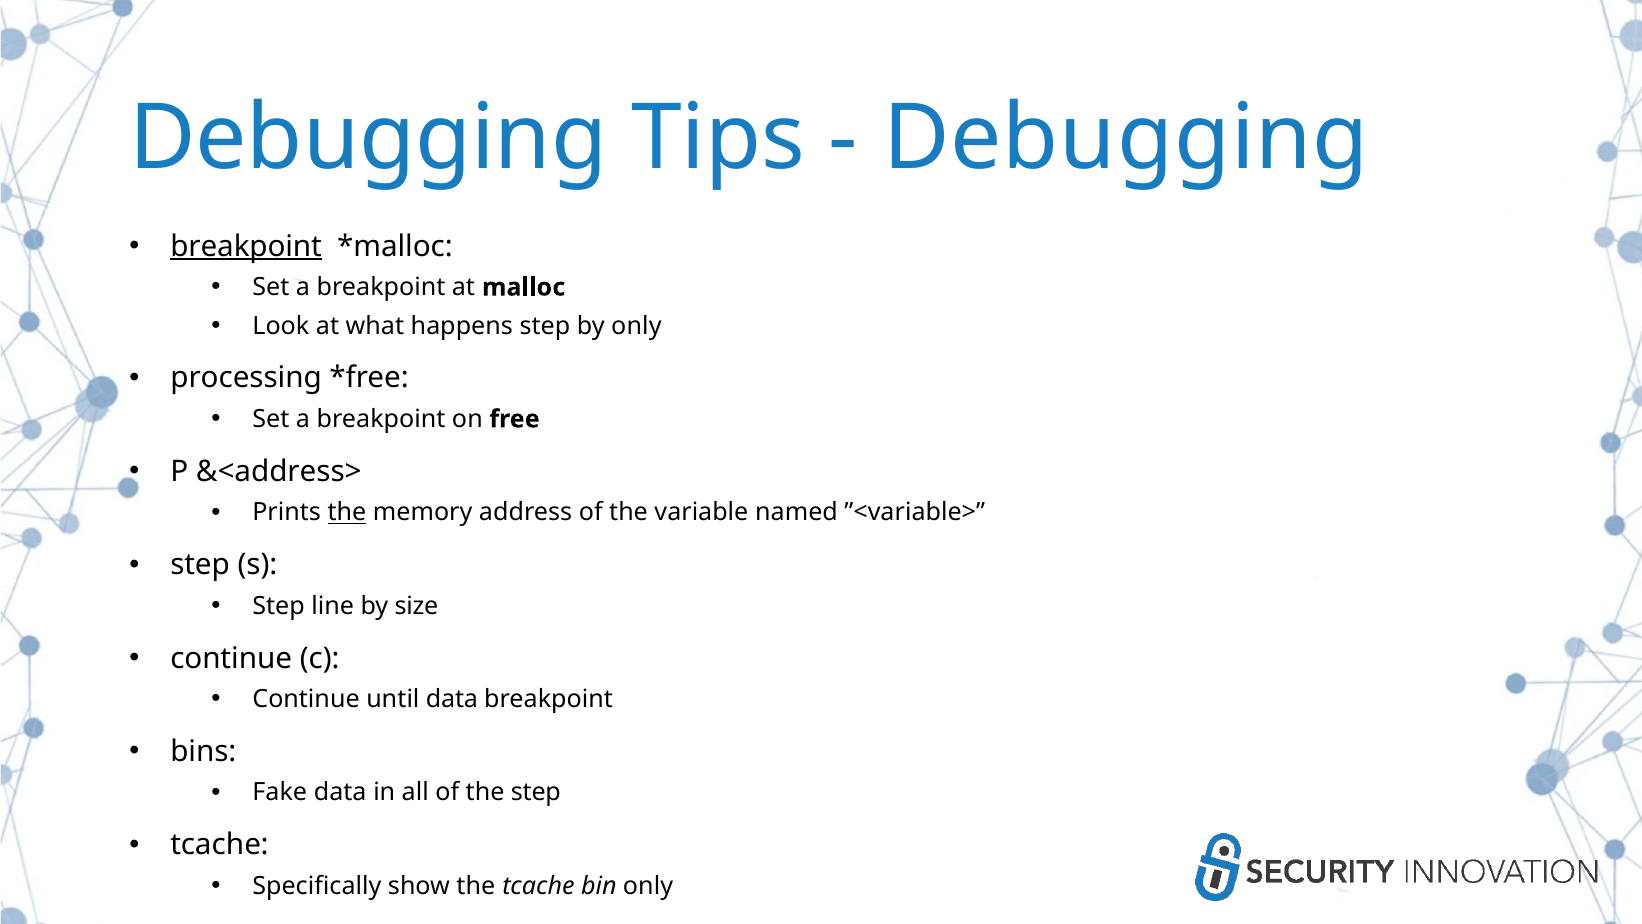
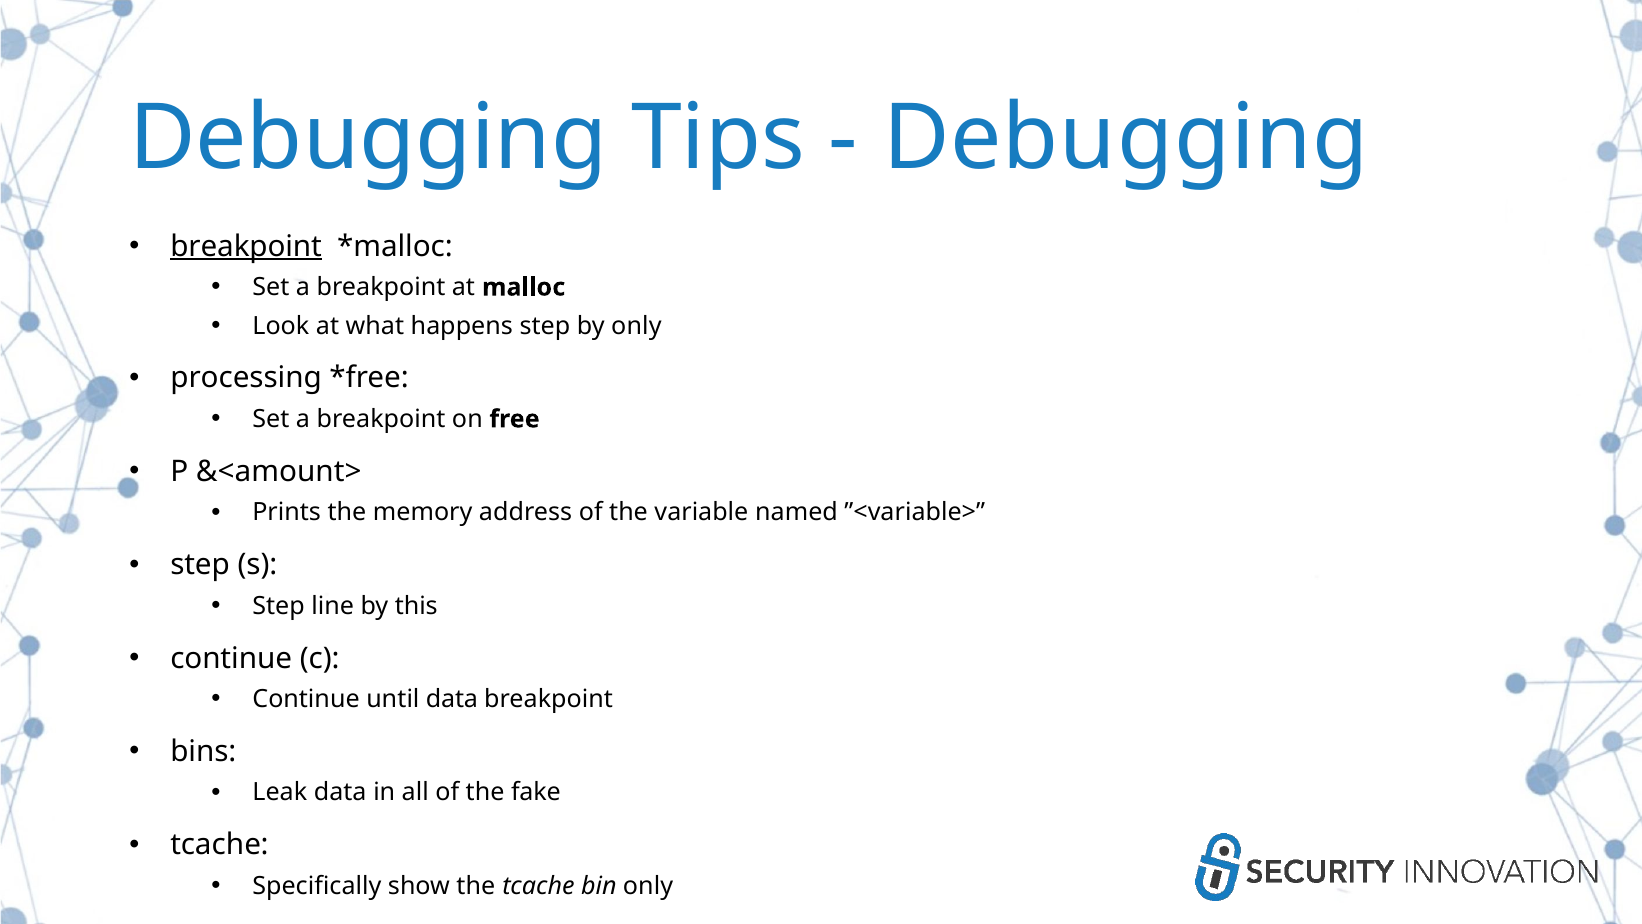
&<address>: &<address> -> &<amount>
the at (347, 512) underline: present -> none
size: size -> this
Fake: Fake -> Leak
the step: step -> fake
